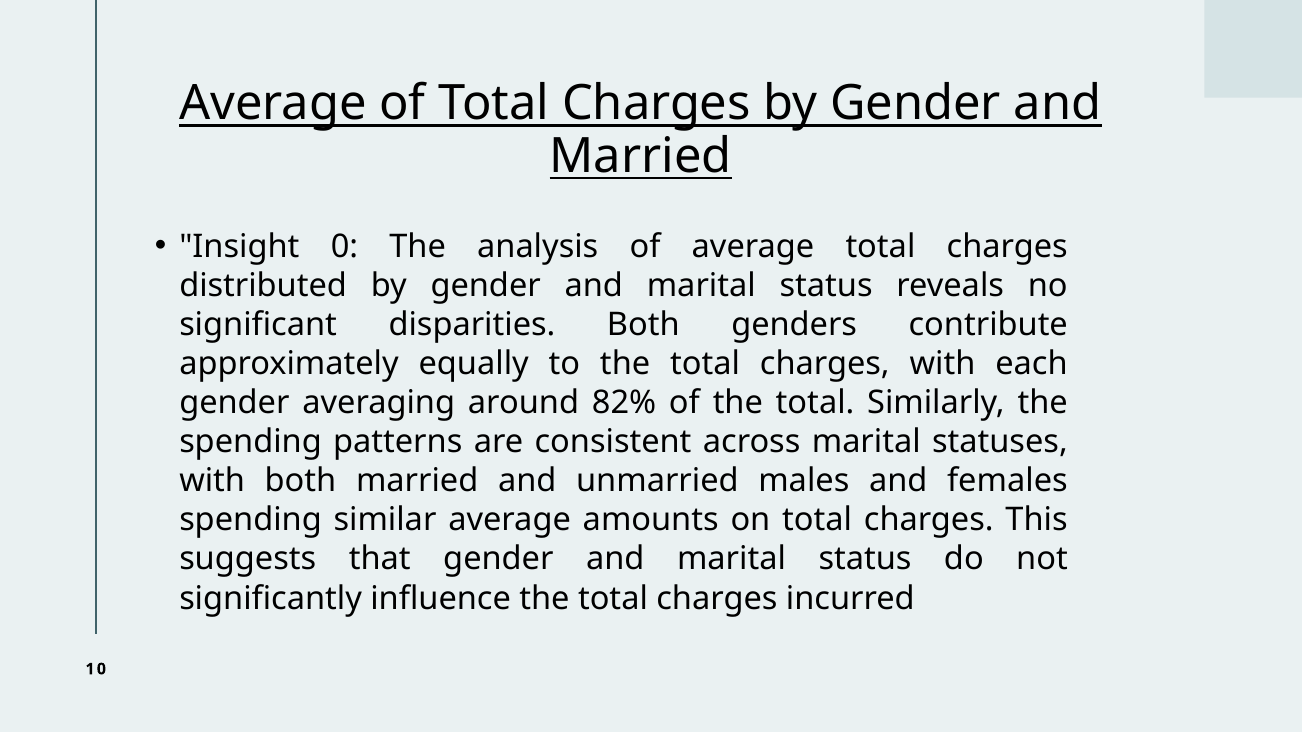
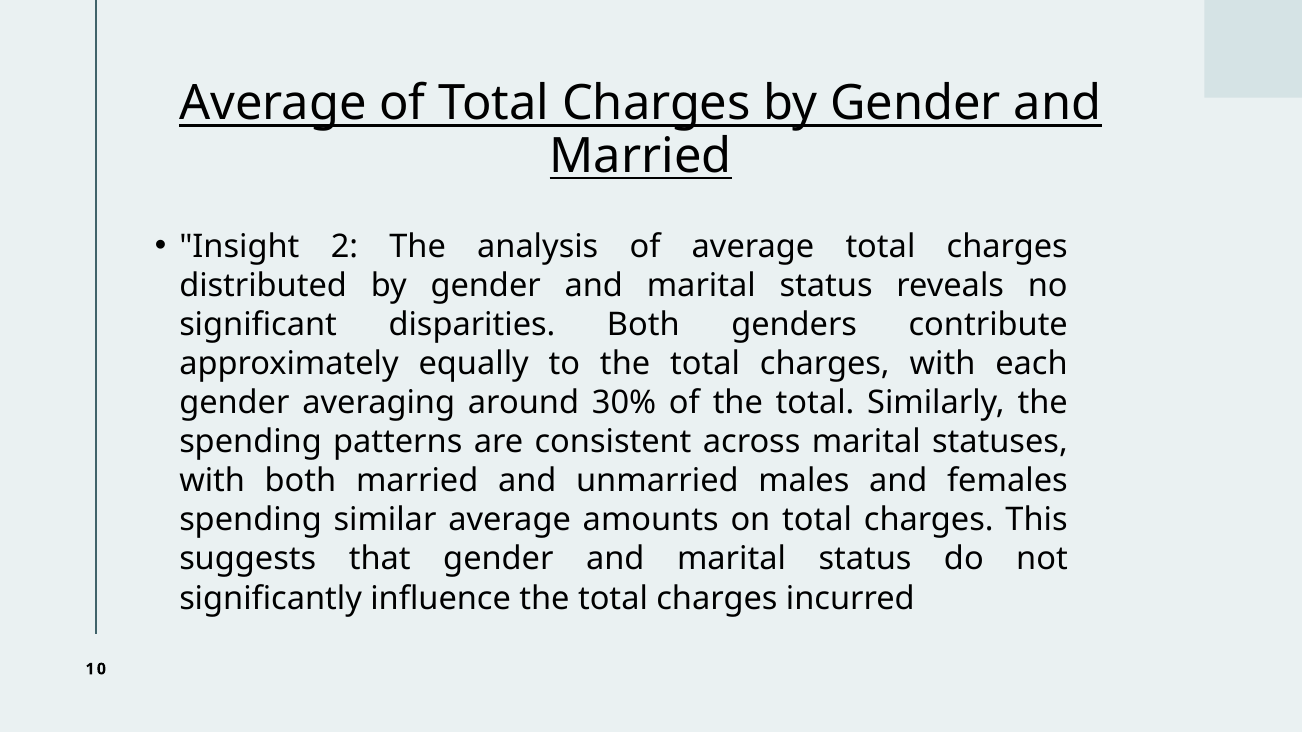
0: 0 -> 2
82%: 82% -> 30%
